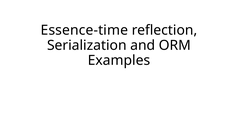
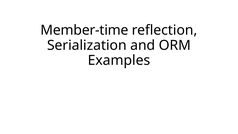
Essence-time: Essence-time -> Member-time
